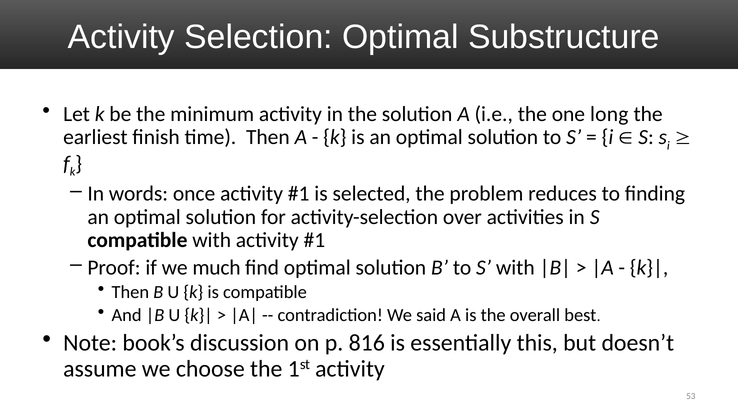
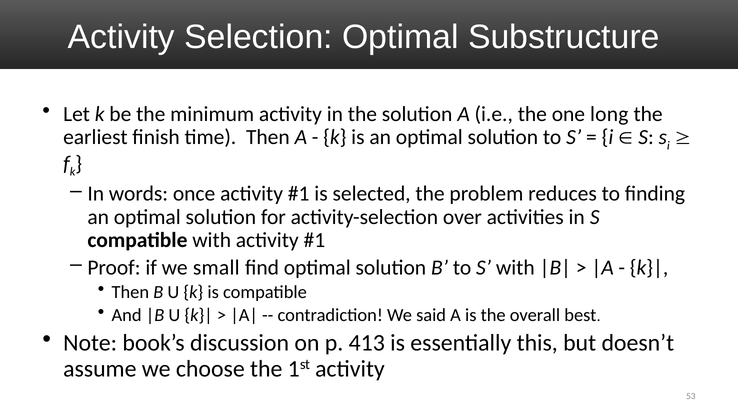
much: much -> small
816: 816 -> 413
